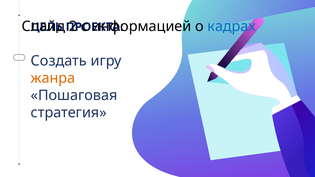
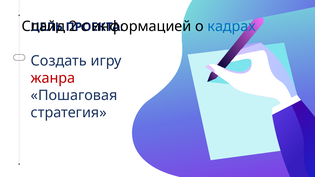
жанра colour: orange -> red
